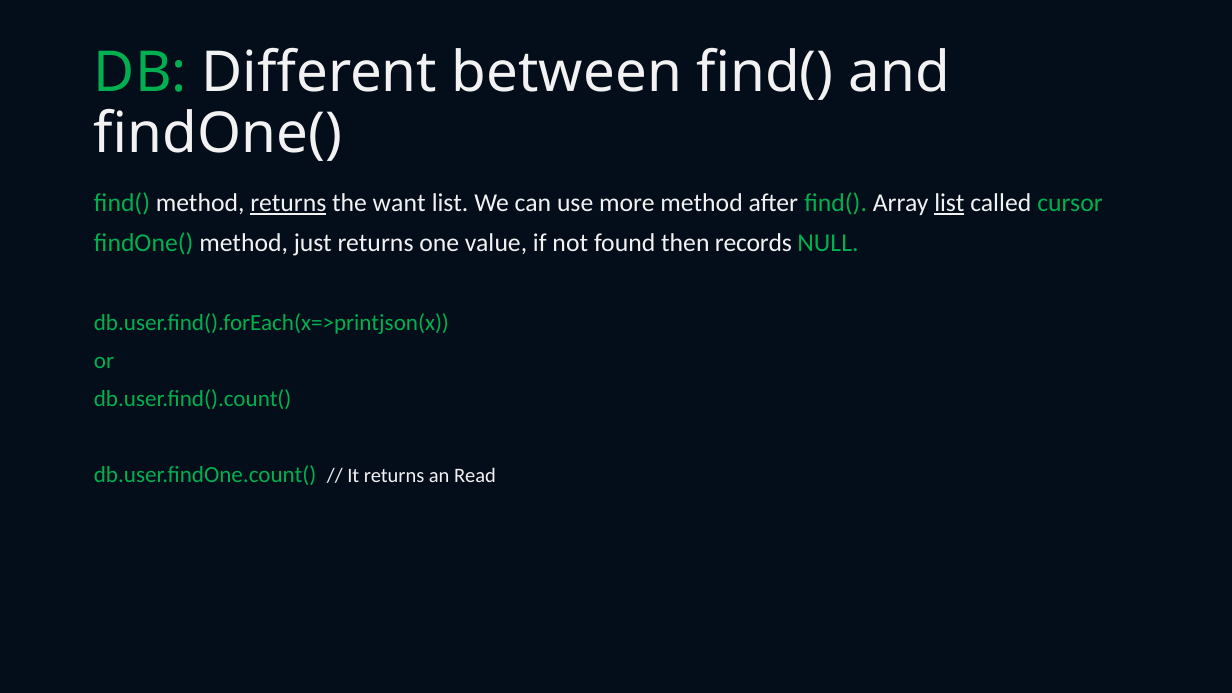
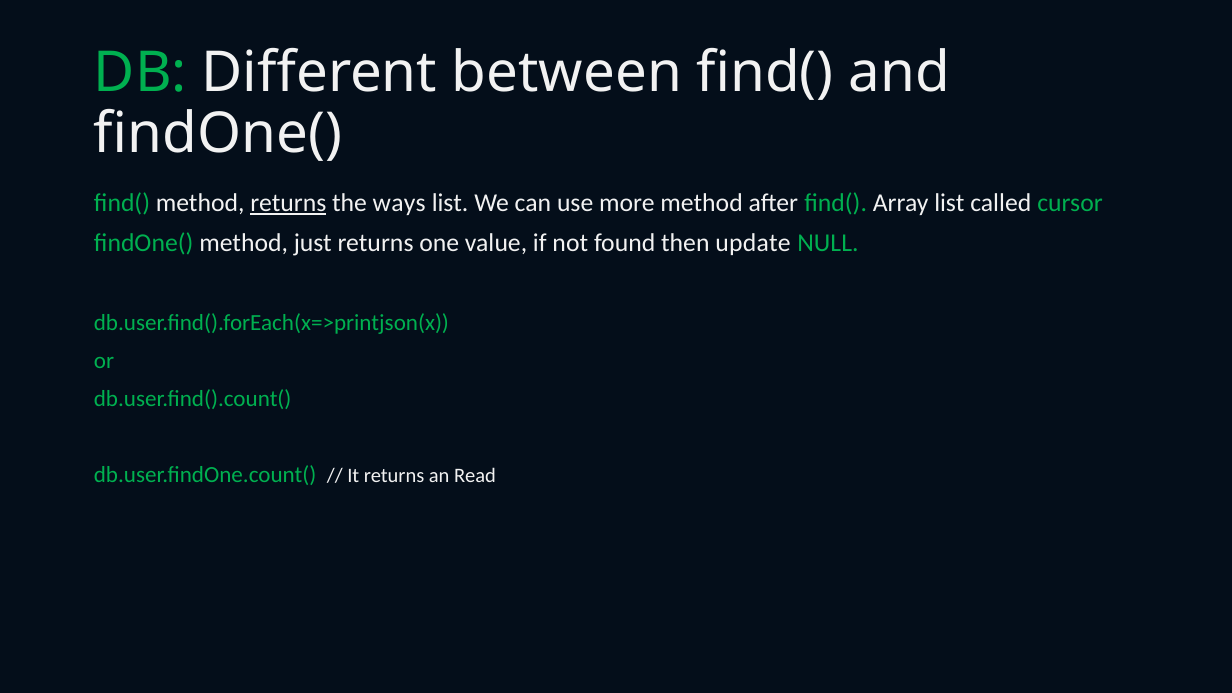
want: want -> ways
list at (949, 203) underline: present -> none
records: records -> update
